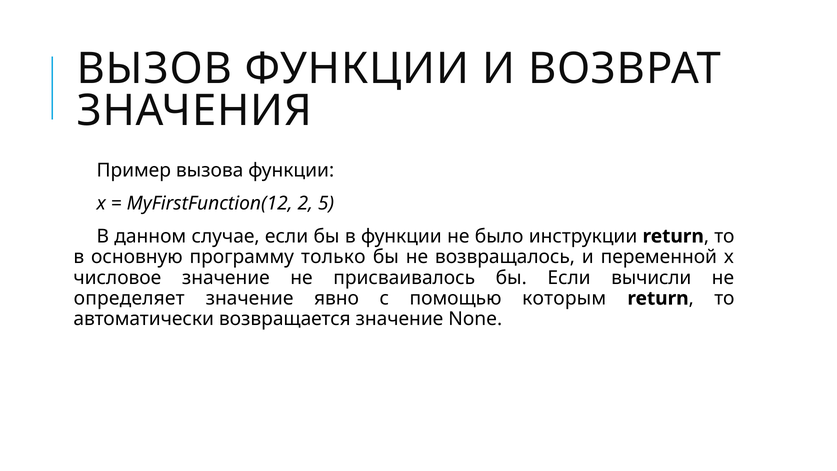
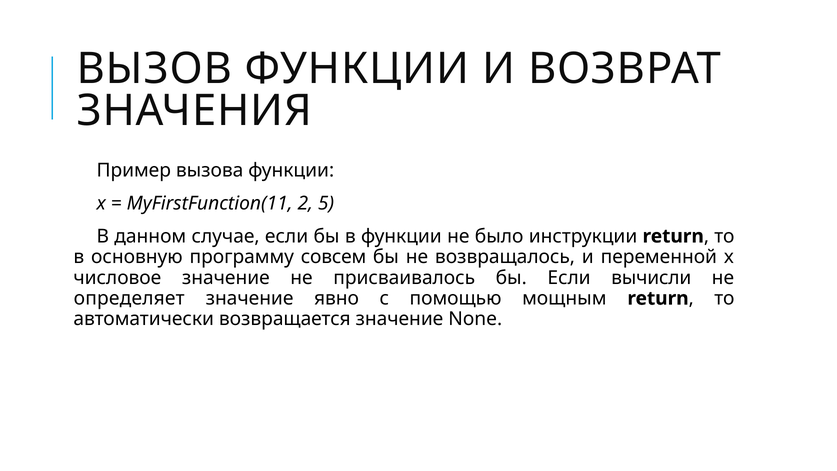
MyFirstFunction(12: MyFirstFunction(12 -> MyFirstFunction(11
только: только -> совсем
которым: которым -> мощным
